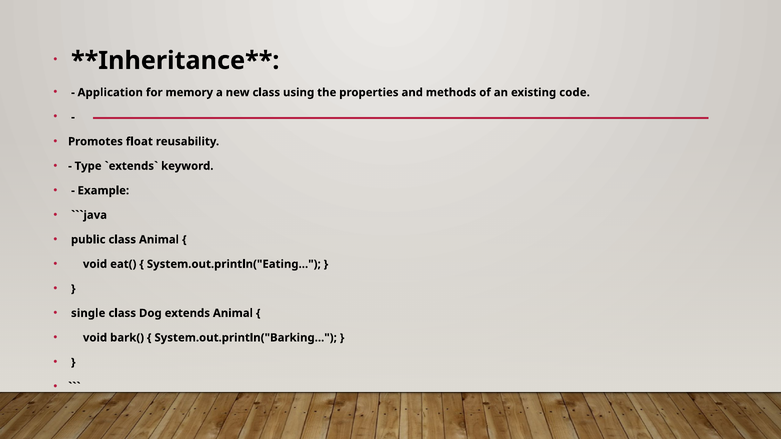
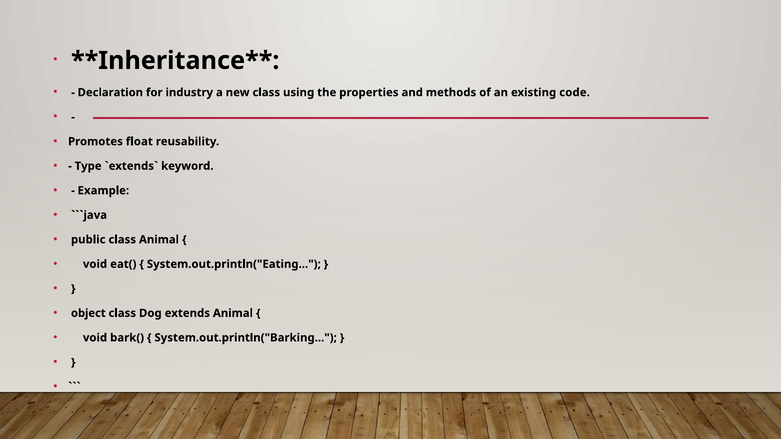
Application: Application -> Declaration
memory: memory -> industry
single: single -> object
